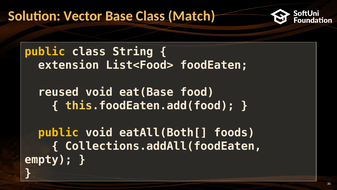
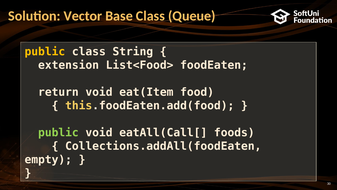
Match: Match -> Queue
reused: reused -> return
eat(Base: eat(Base -> eat(Item
public at (58, 132) colour: yellow -> light green
eatAll(Both[: eatAll(Both[ -> eatAll(Call[
